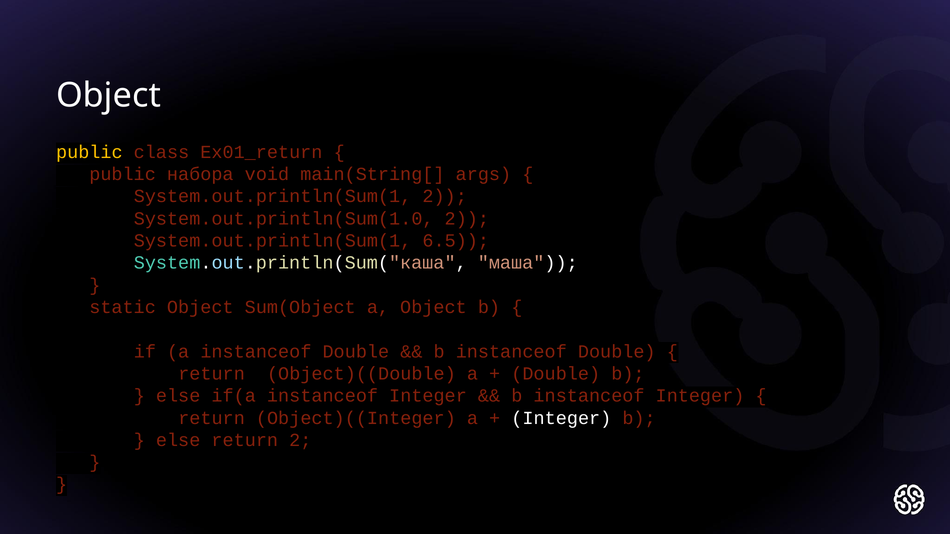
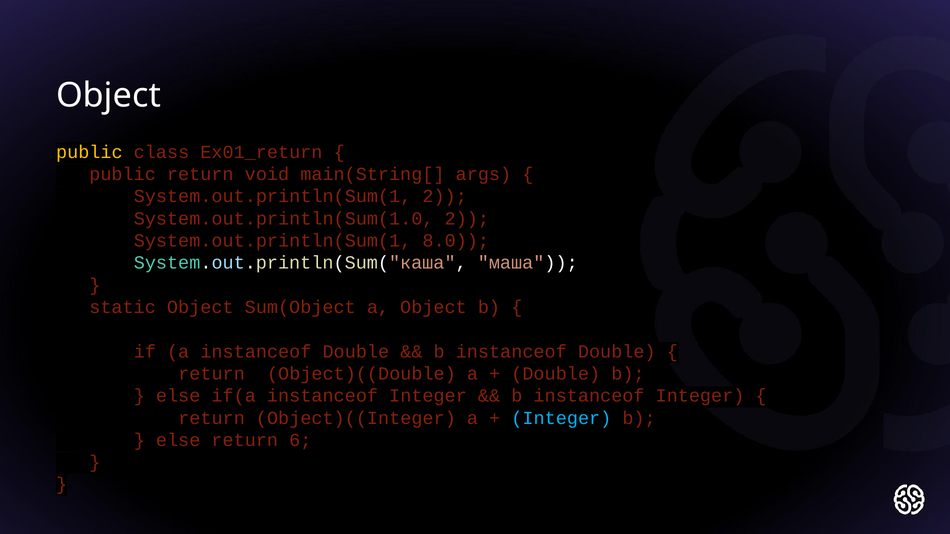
public набора: набора -> return
6.5: 6.5 -> 8.0
Integer at (561, 418) colour: white -> light blue
return 2: 2 -> 6
